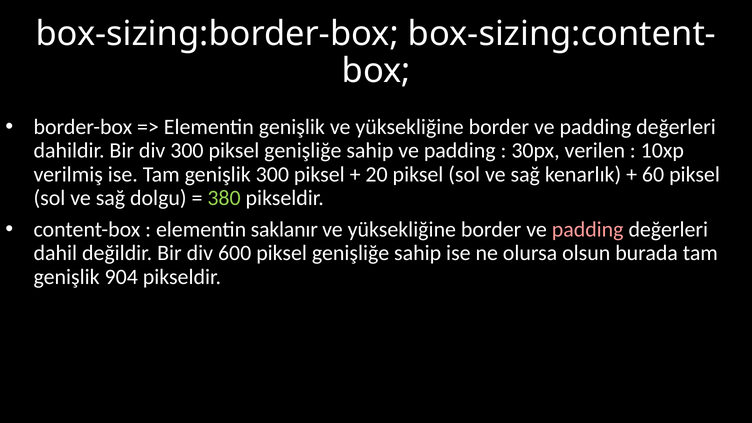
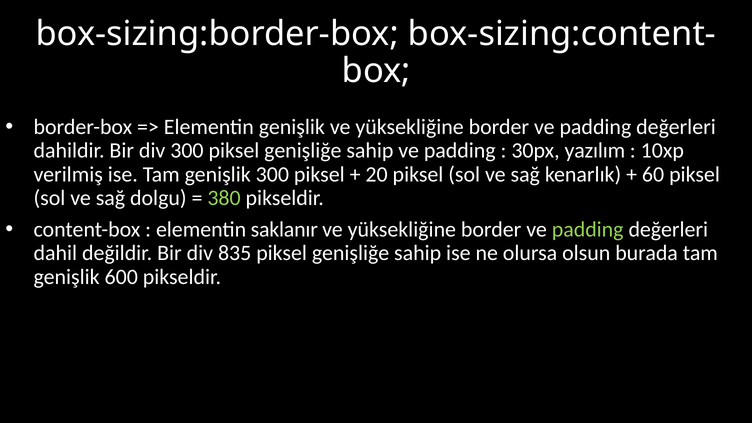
verilen: verilen -> yazılım
padding at (588, 230) colour: pink -> light green
600: 600 -> 835
904: 904 -> 600
